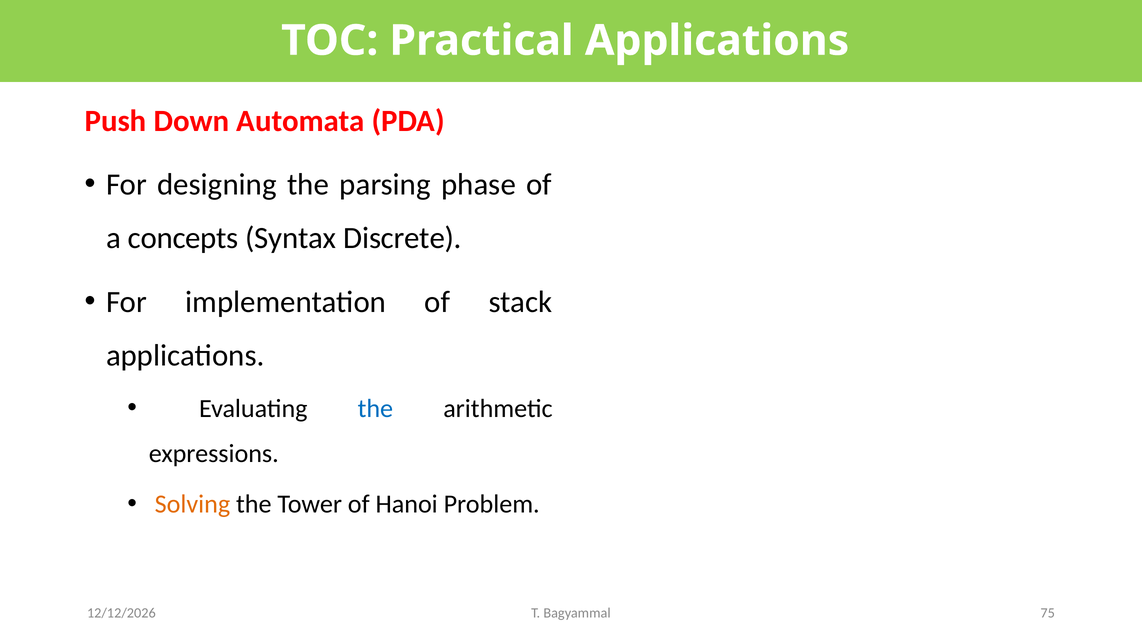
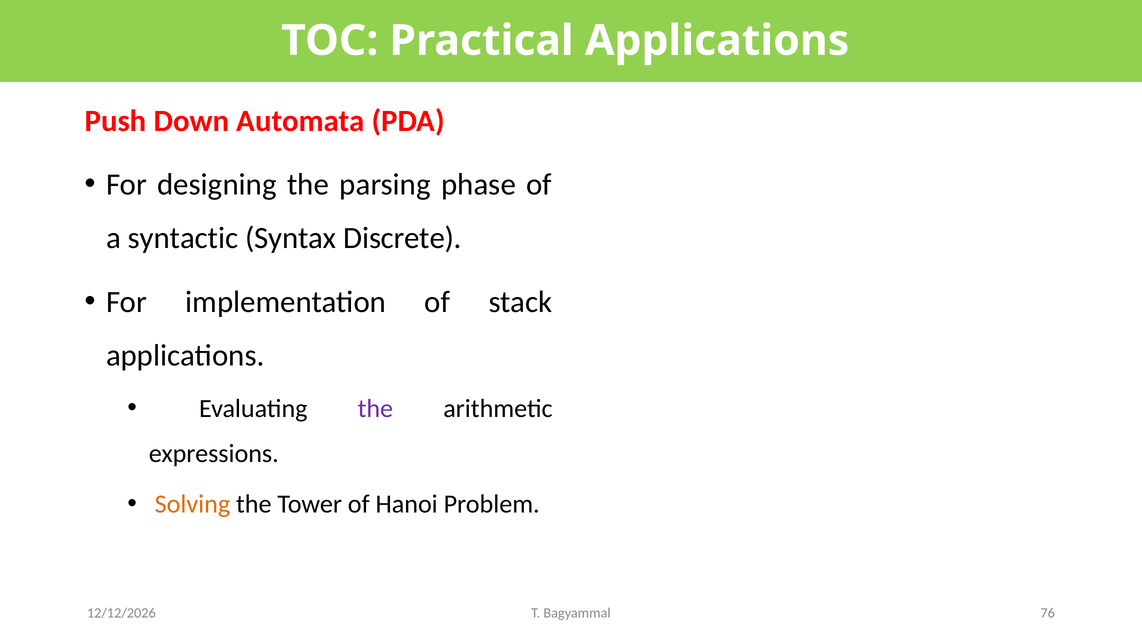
concepts: concepts -> syntactic
the at (375, 409) colour: blue -> purple
75: 75 -> 76
